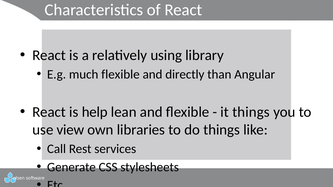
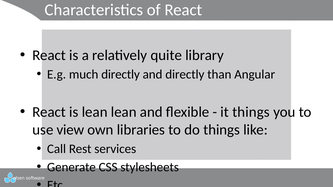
using: using -> quite
much flexible: flexible -> directly
is help: help -> lean
